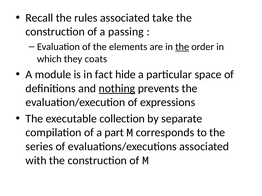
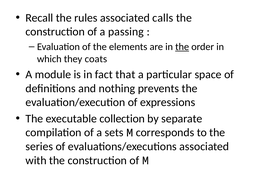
take: take -> calls
hide: hide -> that
nothing underline: present -> none
part: part -> sets
